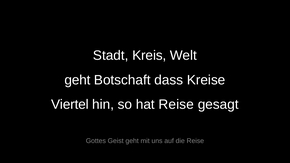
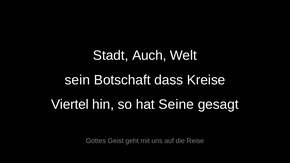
Kreis: Kreis -> Auch
geht at (77, 80): geht -> sein
hat Reise: Reise -> Seine
